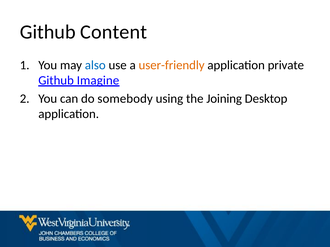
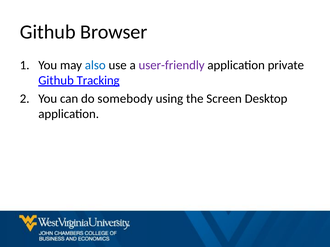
Content: Content -> Browser
user-friendly colour: orange -> purple
Imagine: Imagine -> Tracking
Joining: Joining -> Screen
